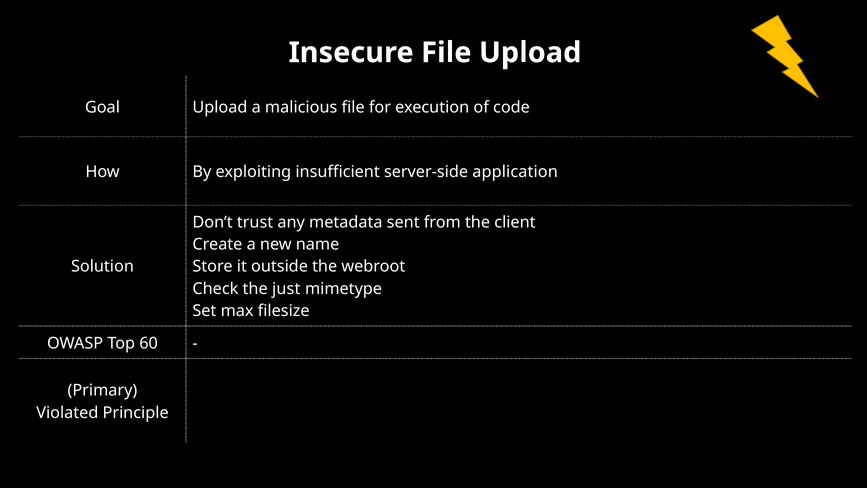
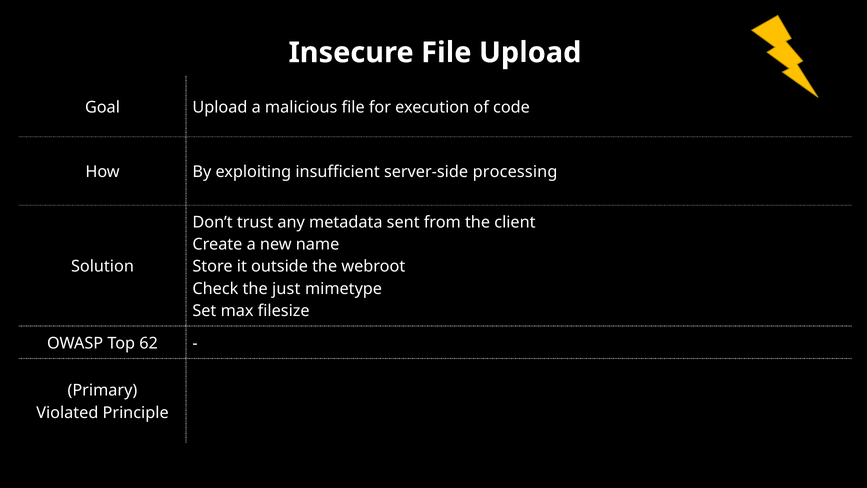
application: application -> processing
60: 60 -> 62
